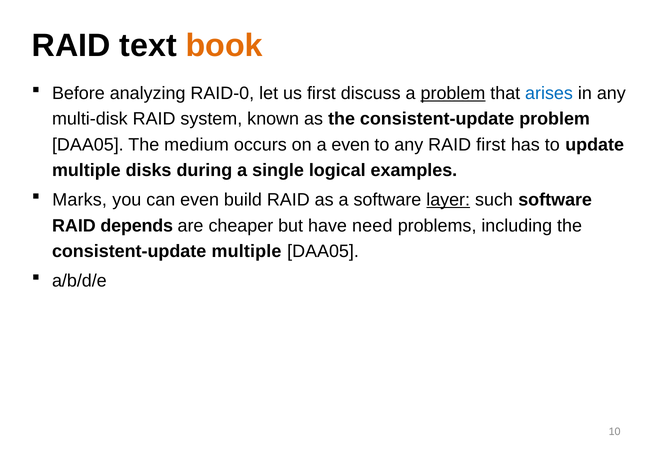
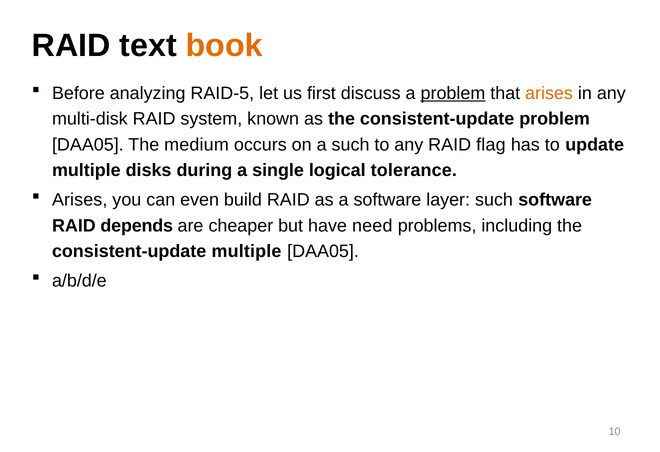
RAID-0: RAID-0 -> RAID-5
arises at (549, 93) colour: blue -> orange
a even: even -> such
RAID first: first -> flag
examples: examples -> tolerance
Marks at (80, 200): Marks -> Arises
layer underline: present -> none
